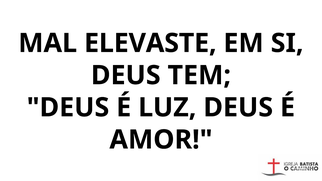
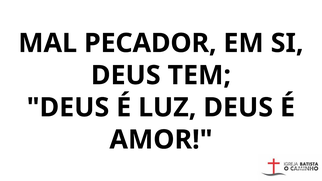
ELEVASTE: ELEVASTE -> PECADOR
